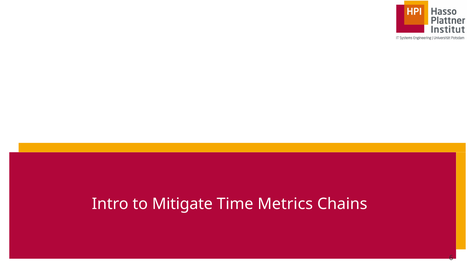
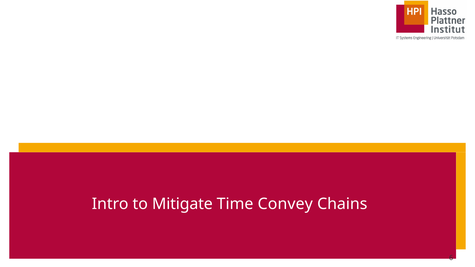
Metrics: Metrics -> Convey
